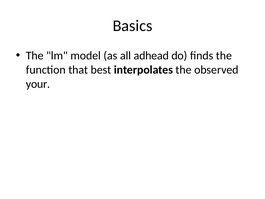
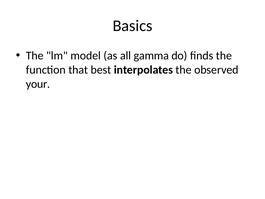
adhead: adhead -> gamma
